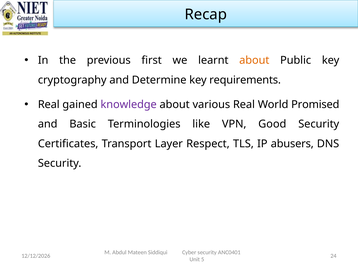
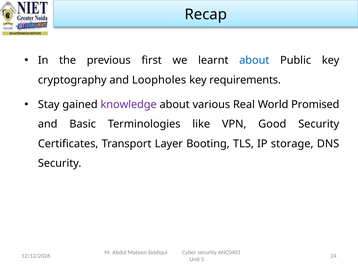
about at (254, 60) colour: orange -> blue
Determine: Determine -> Loopholes
Real at (49, 105): Real -> Stay
Respect: Respect -> Booting
abusers: abusers -> storage
